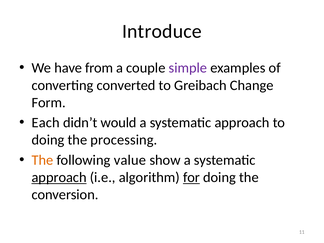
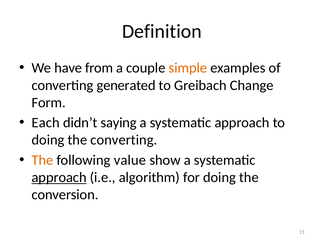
Introduce: Introduce -> Definition
simple colour: purple -> orange
converted: converted -> generated
would: would -> saying
the processing: processing -> converting
for underline: present -> none
